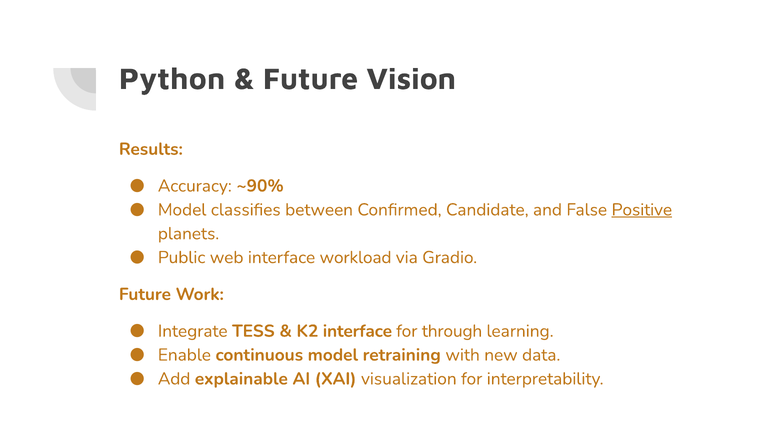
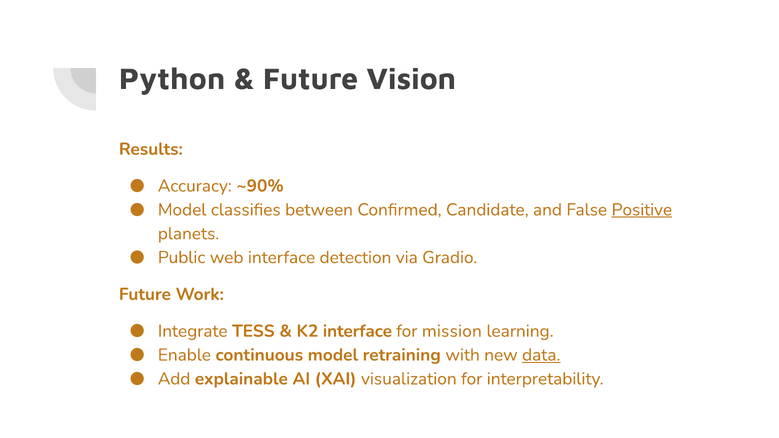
workload: workload -> detection
through: through -> mission
data underline: none -> present
